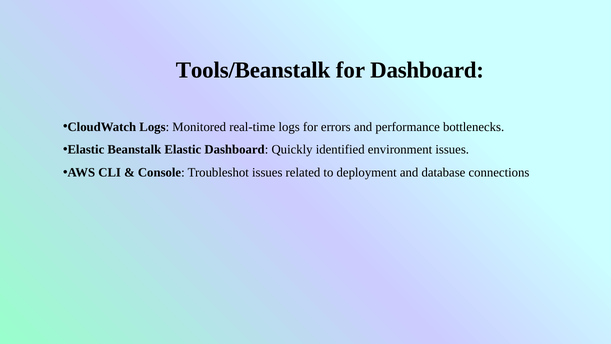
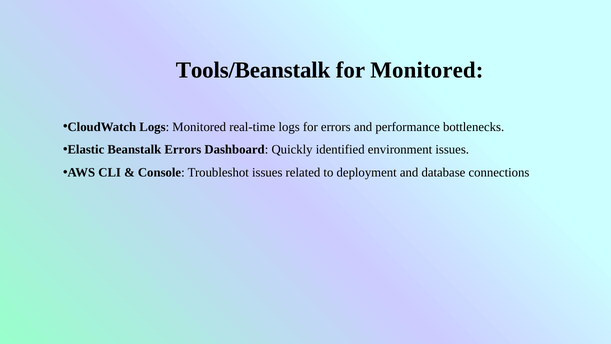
for Dashboard: Dashboard -> Monitored
Beanstalk Elastic: Elastic -> Errors
